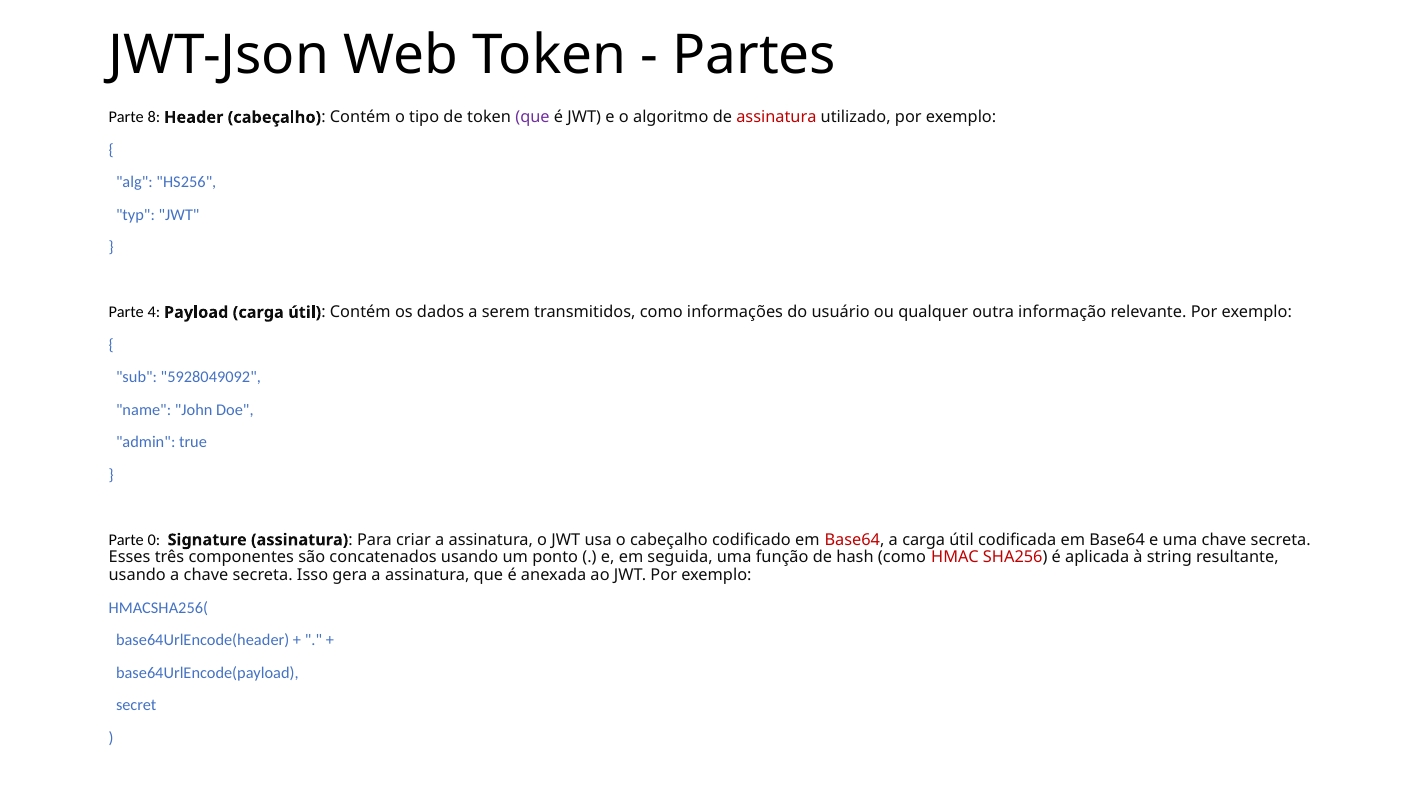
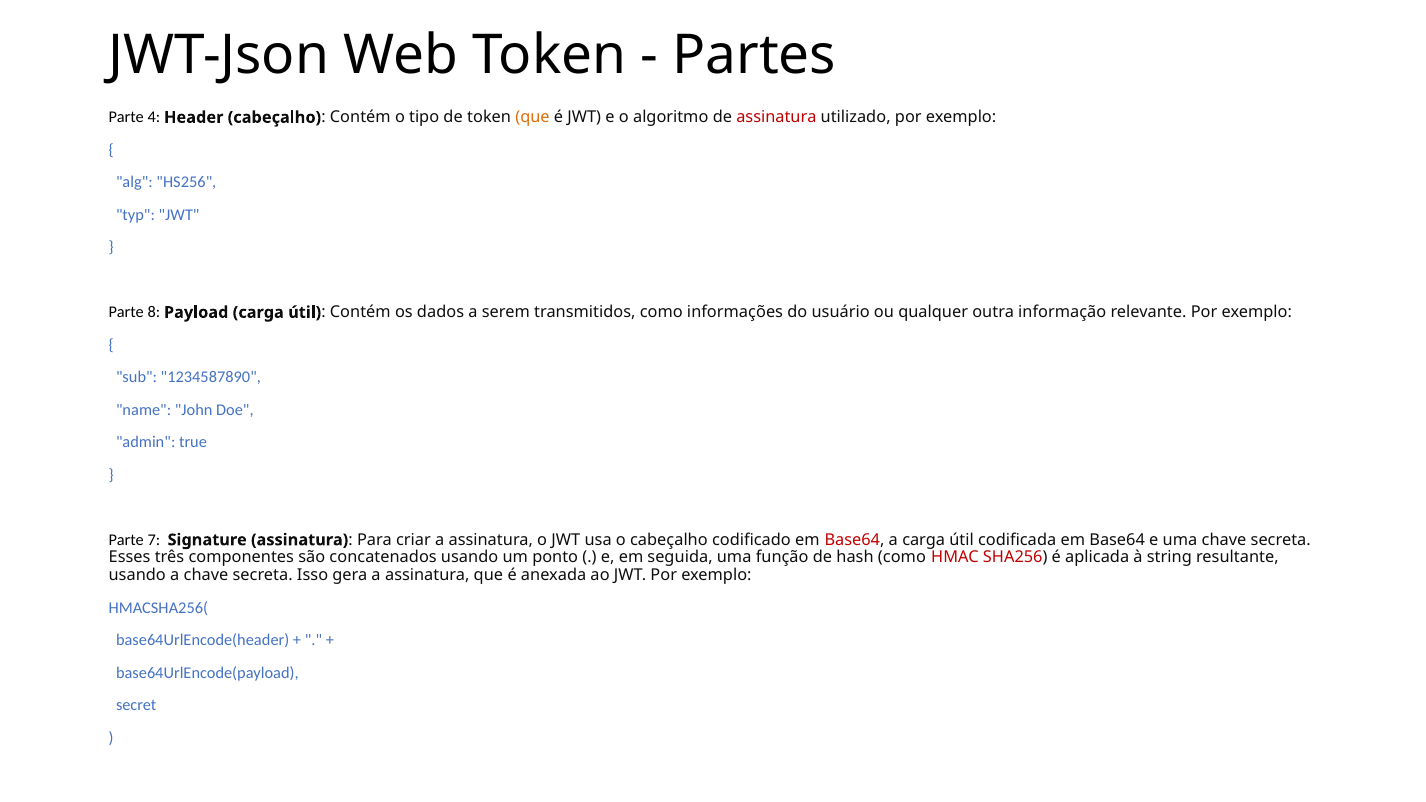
8: 8 -> 4
que at (533, 117) colour: purple -> orange
4: 4 -> 8
5928049092: 5928049092 -> 1234587890
0: 0 -> 7
